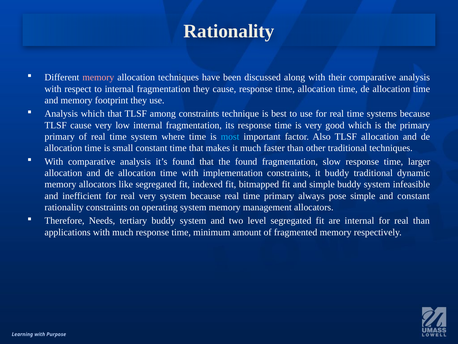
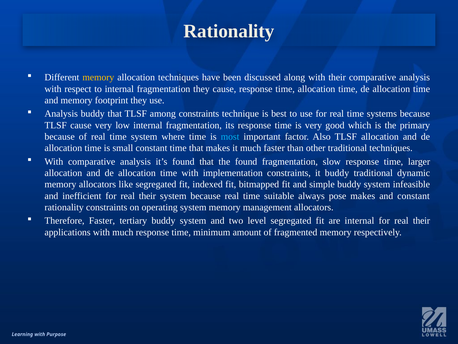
memory at (98, 77) colour: pink -> yellow
Analysis which: which -> buddy
primary at (60, 137): primary -> because
inefficient for real very: very -> their
time primary: primary -> suitable
pose simple: simple -> makes
Therefore Needs: Needs -> Faster
than at (421, 220): than -> their
